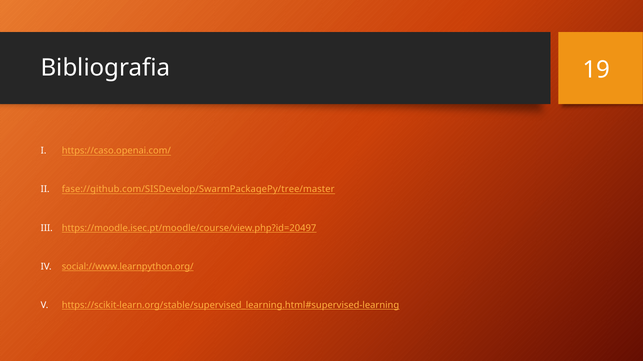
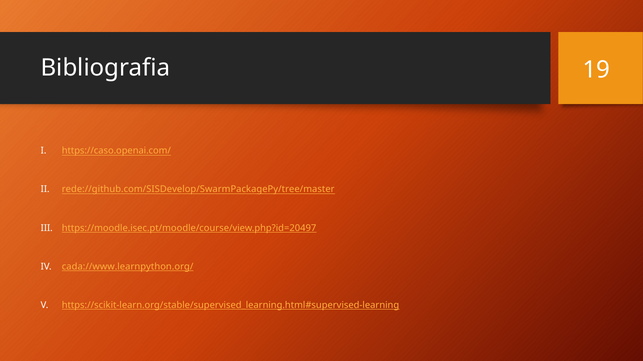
fase://github.com/SISDevelop/SwarmPackagePy/tree/master: fase://github.com/SISDevelop/SwarmPackagePy/tree/master -> rede://github.com/SISDevelop/SwarmPackagePy/tree/master
social://www.learnpython.org/: social://www.learnpython.org/ -> cada://www.learnpython.org/
